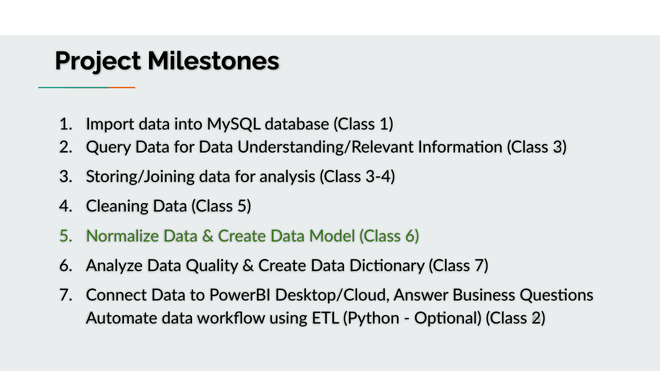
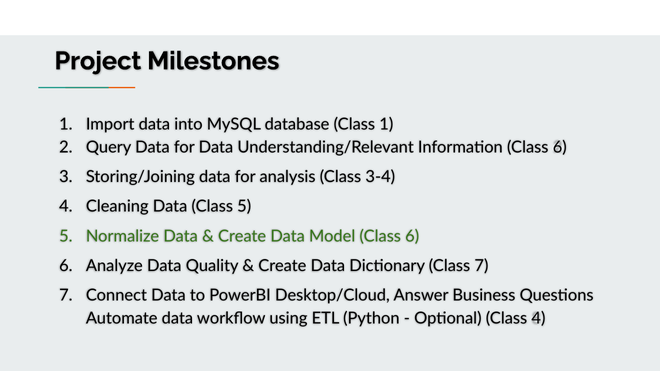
Information Class 3: 3 -> 6
Class 2: 2 -> 4
